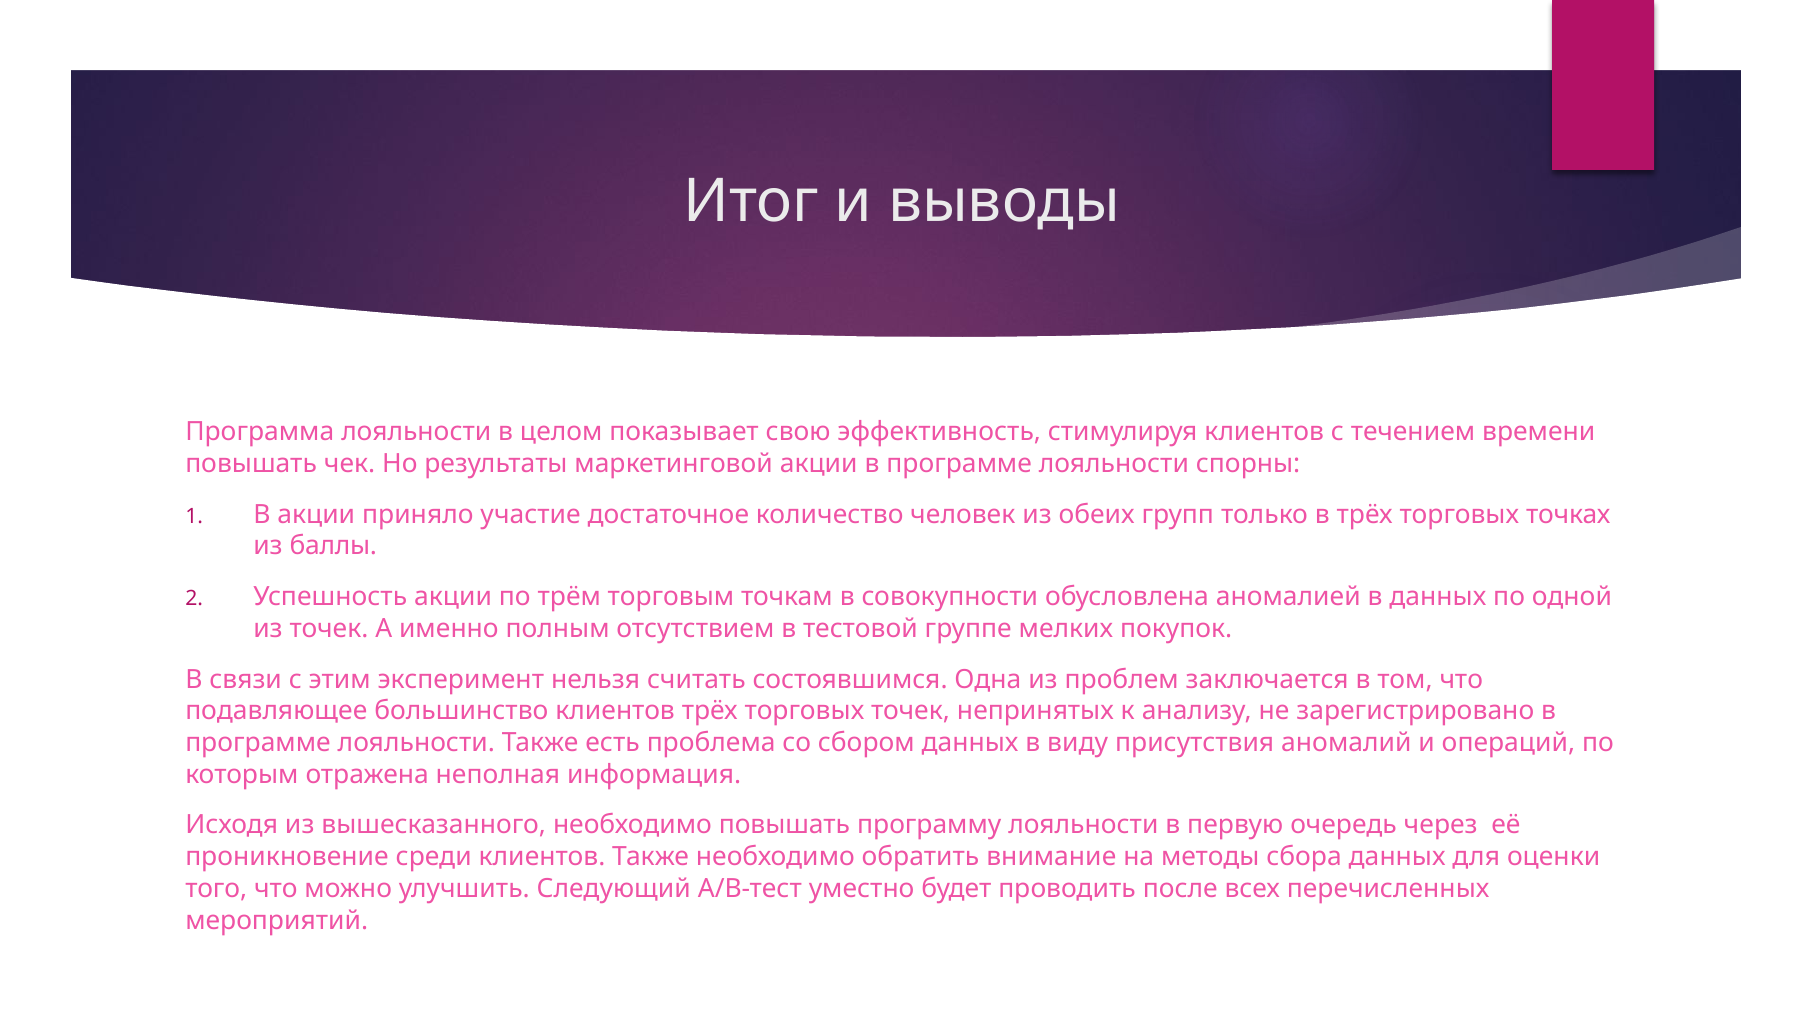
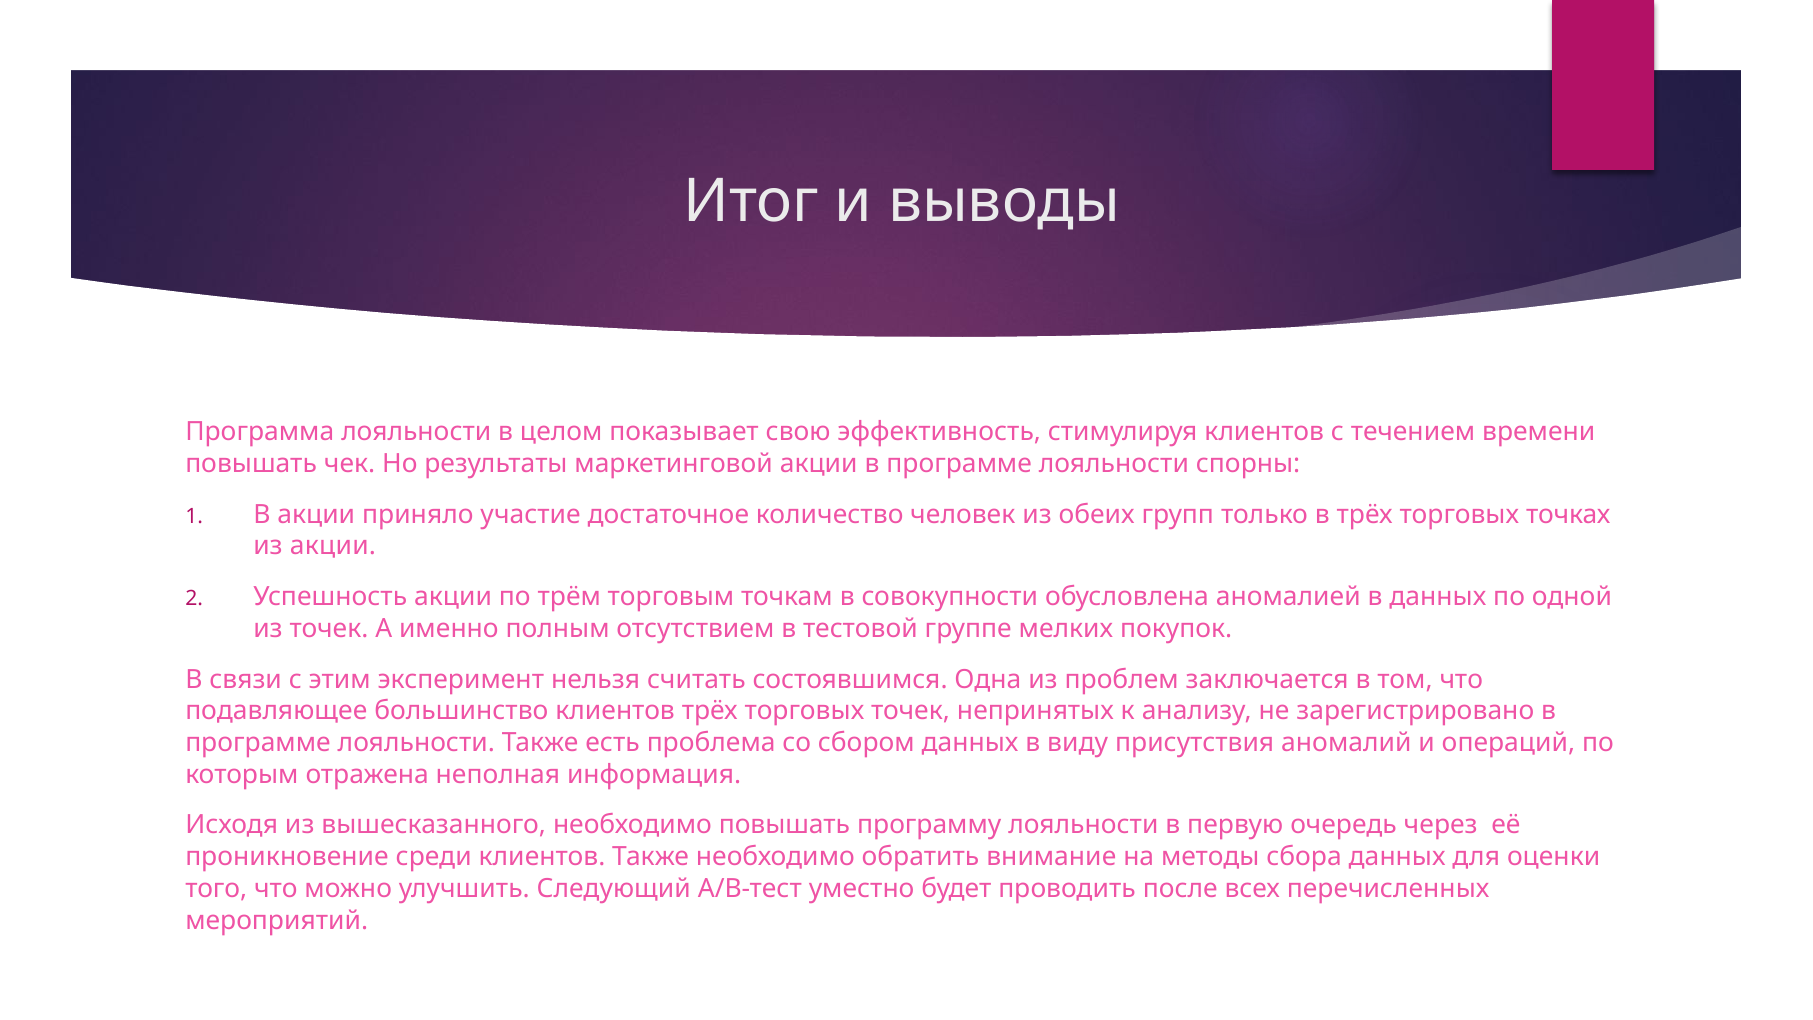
из баллы: баллы -> акции
